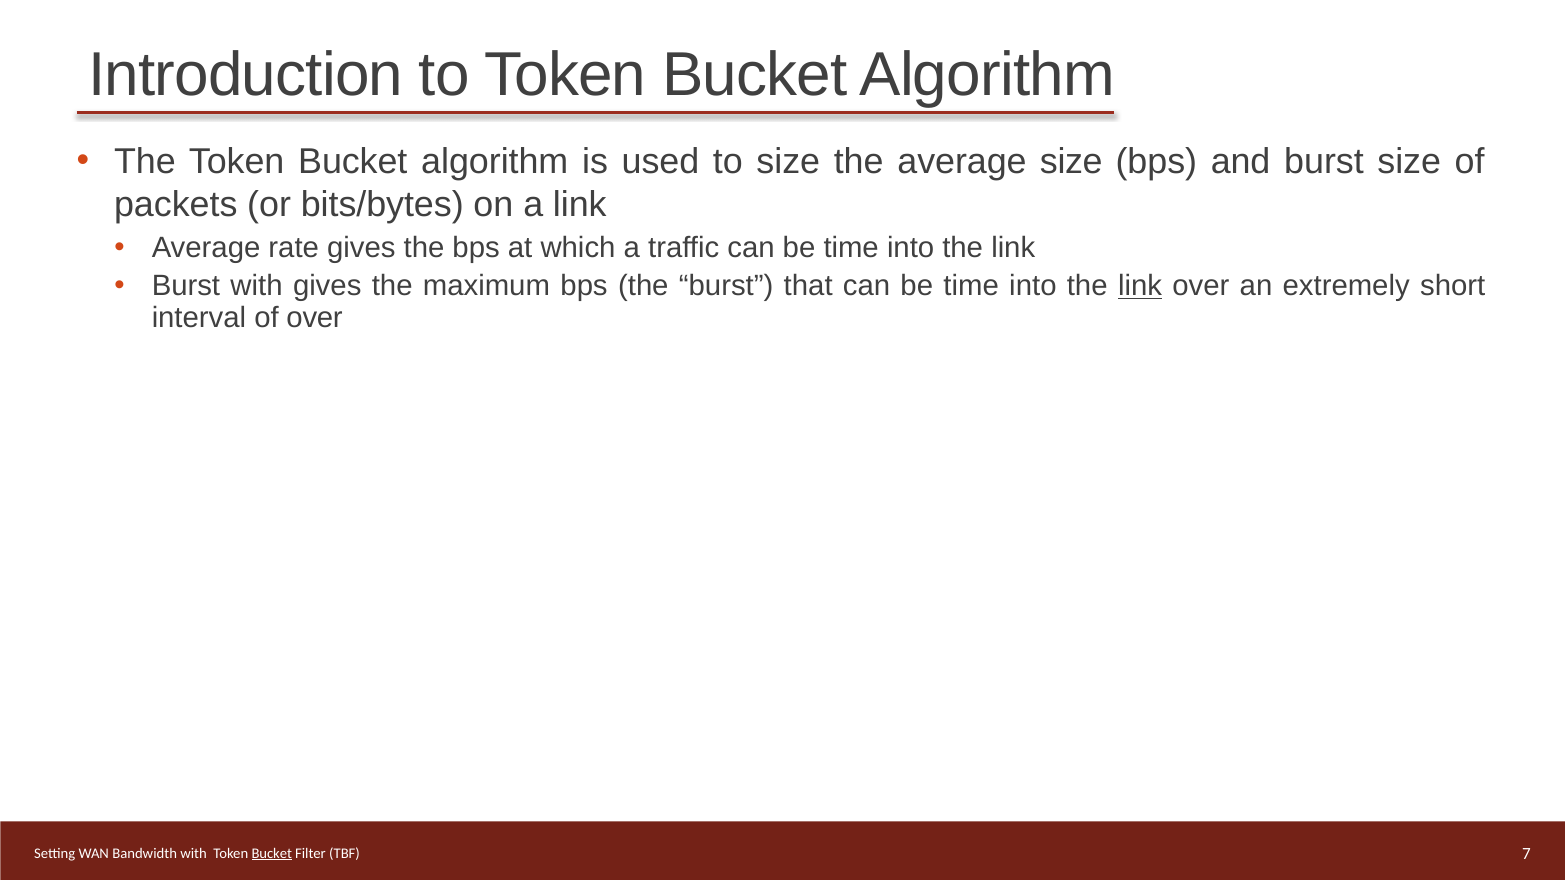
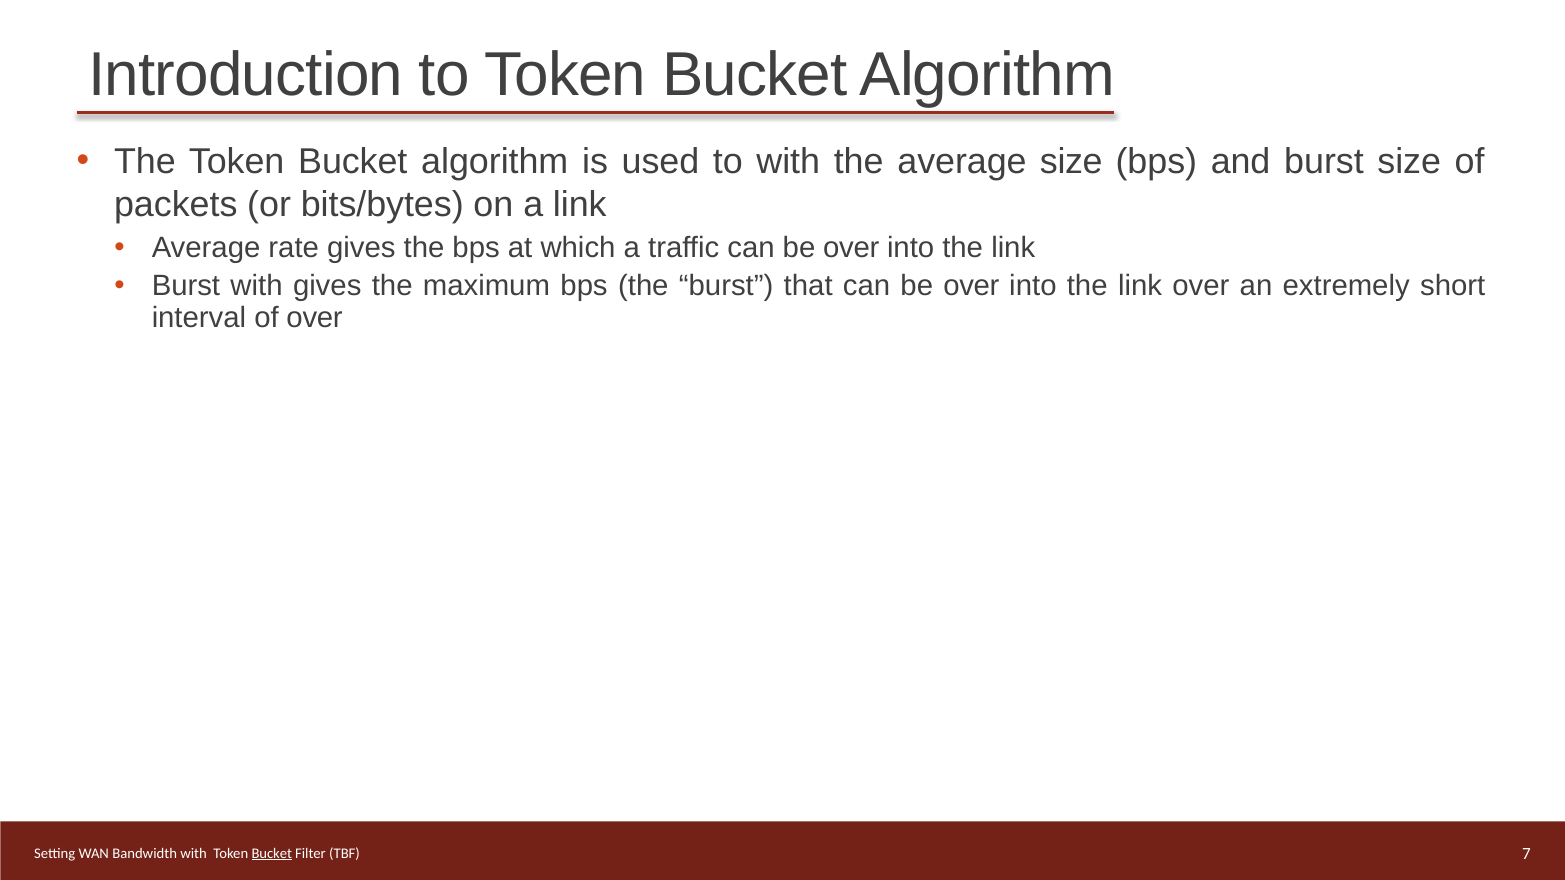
to size: size -> with
traffic can be time: time -> over
that can be time: time -> over
link at (1140, 286) underline: present -> none
